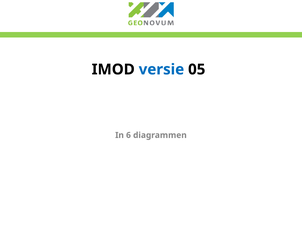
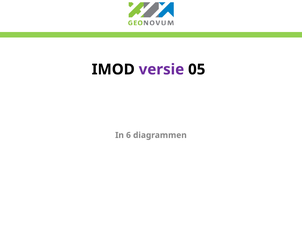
versie colour: blue -> purple
